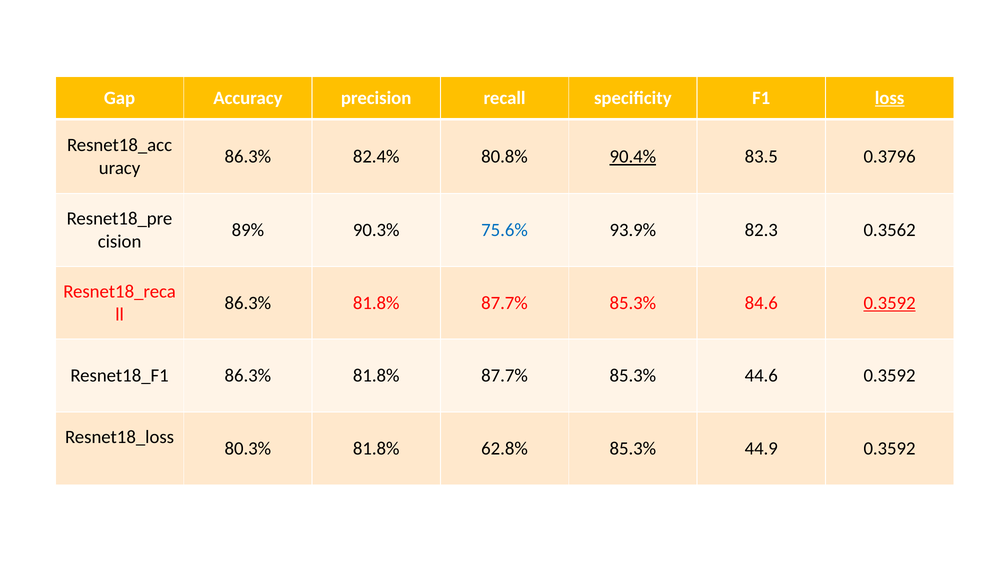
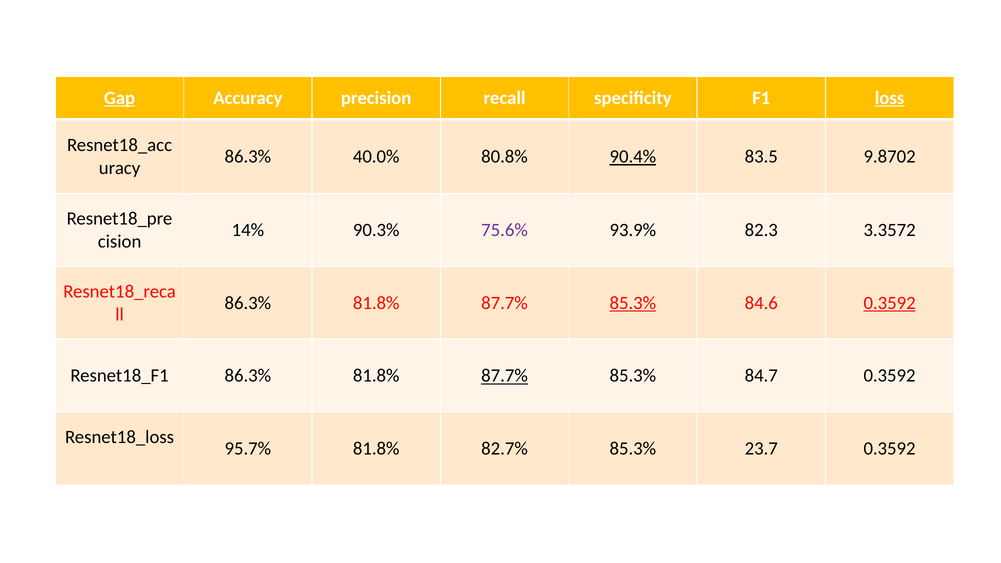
Gap underline: none -> present
82.4%: 82.4% -> 40.0%
0.3796: 0.3796 -> 9.8702
89%: 89% -> 14%
75.6% colour: blue -> purple
0.3562: 0.3562 -> 3.3572
85.3% at (633, 303) underline: none -> present
87.7% at (505, 376) underline: none -> present
44.6: 44.6 -> 84.7
80.3%: 80.3% -> 95.7%
62.8%: 62.8% -> 82.7%
44.9: 44.9 -> 23.7
